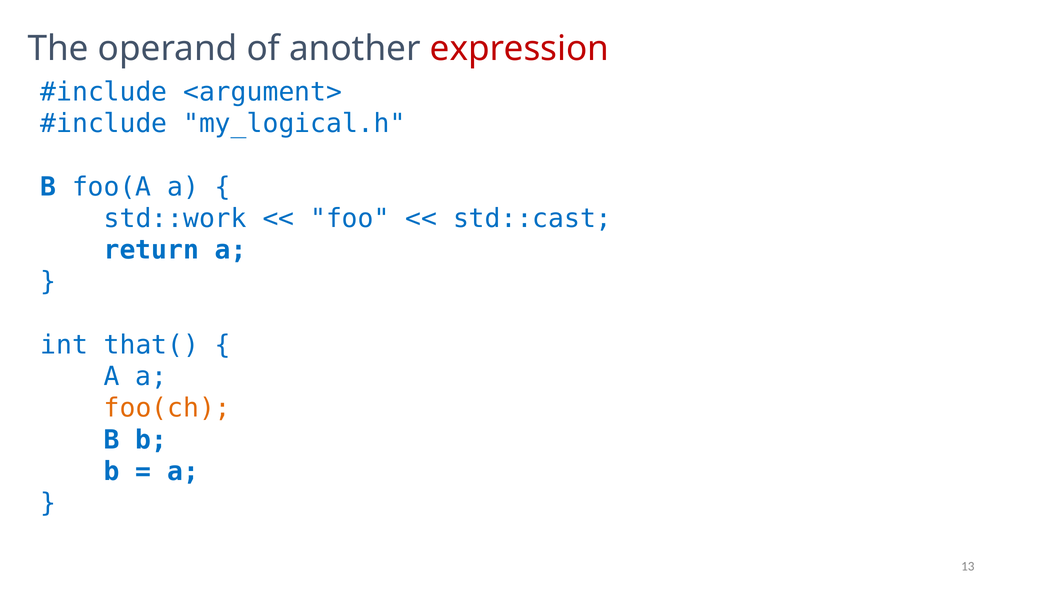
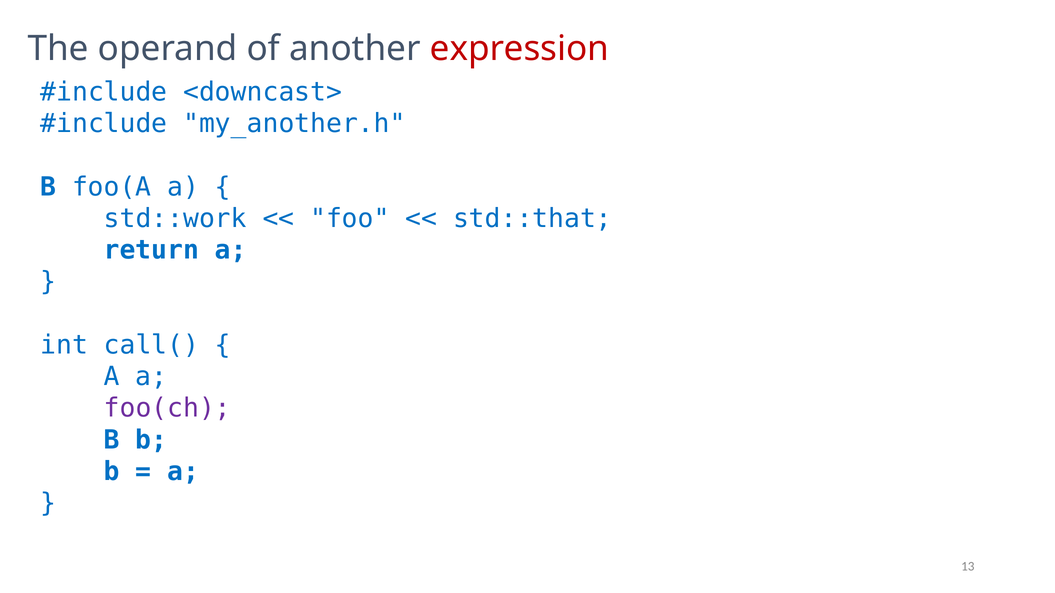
<argument>: <argument> -> <downcast>
my_logical.h: my_logical.h -> my_another.h
std::cast: std::cast -> std::that
that(: that( -> call(
foo(ch colour: orange -> purple
